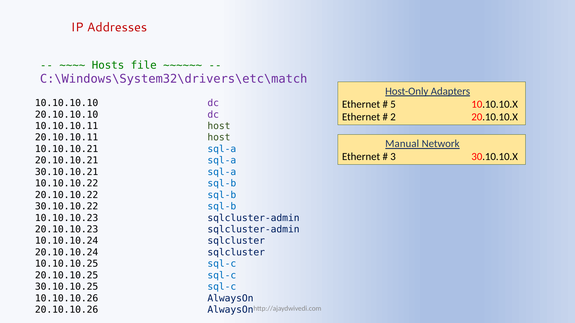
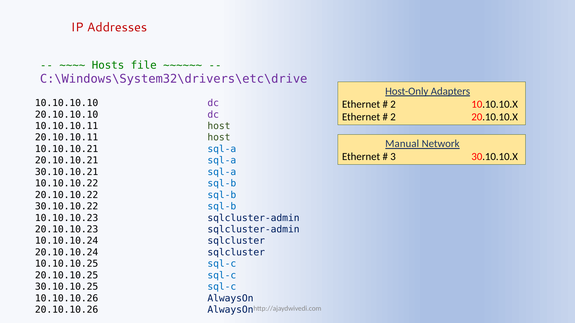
C:\Windows\System32\drivers\etc\match: C:\Windows\System32\drivers\etc\match -> C:\Windows\System32\drivers\etc\drive
5 at (393, 104): 5 -> 2
